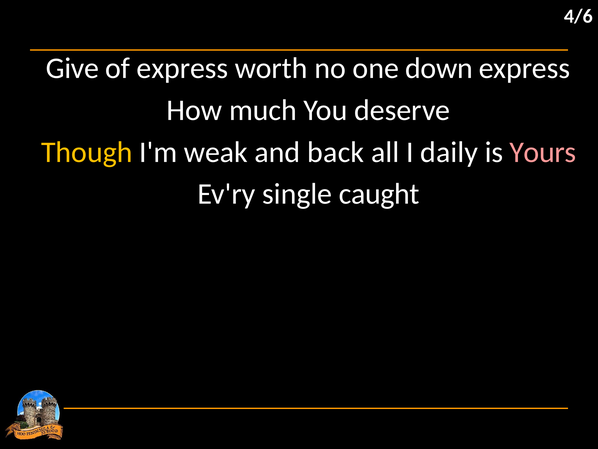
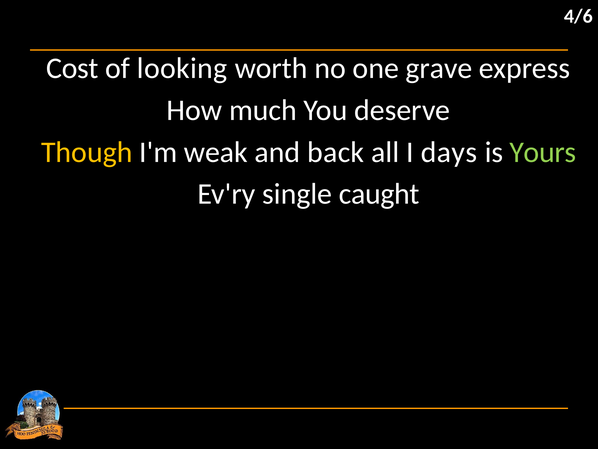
Give: Give -> Cost
of express: express -> looking
down: down -> grave
daily: daily -> days
Yours colour: pink -> light green
